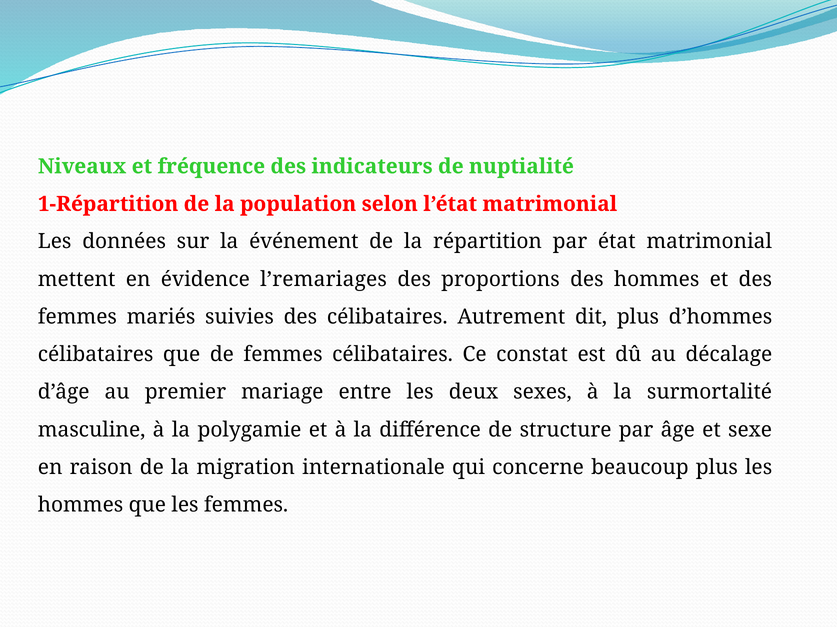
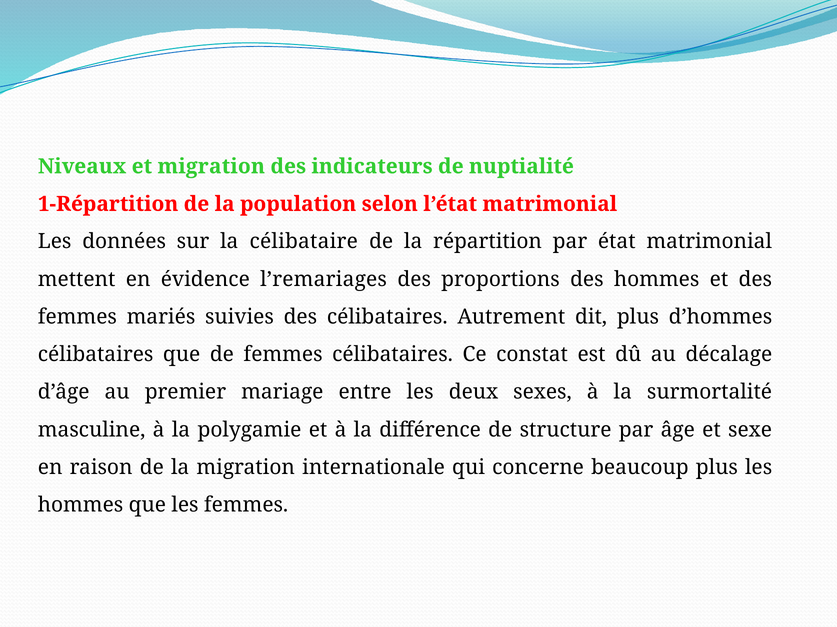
et fréquence: fréquence -> migration
événement: événement -> célibataire
